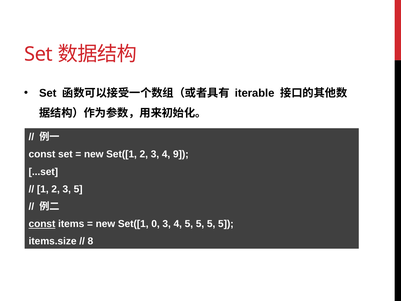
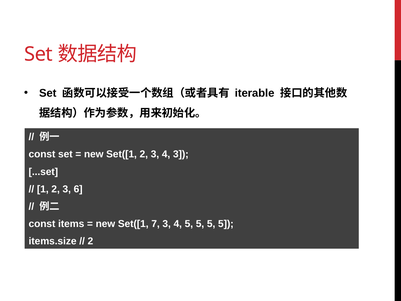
4 9: 9 -> 3
3 5: 5 -> 6
const at (42, 224) underline: present -> none
0: 0 -> 7
8 at (90, 241): 8 -> 2
